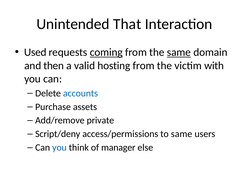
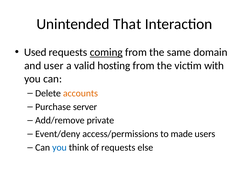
same at (179, 52) underline: present -> none
then: then -> user
accounts colour: blue -> orange
assets: assets -> server
Script/deny: Script/deny -> Event/deny
to same: same -> made
of manager: manager -> requests
